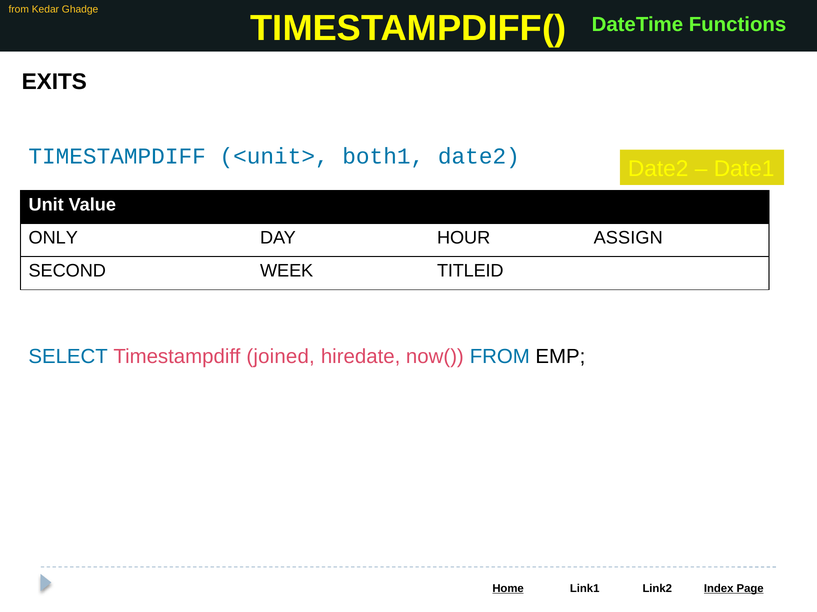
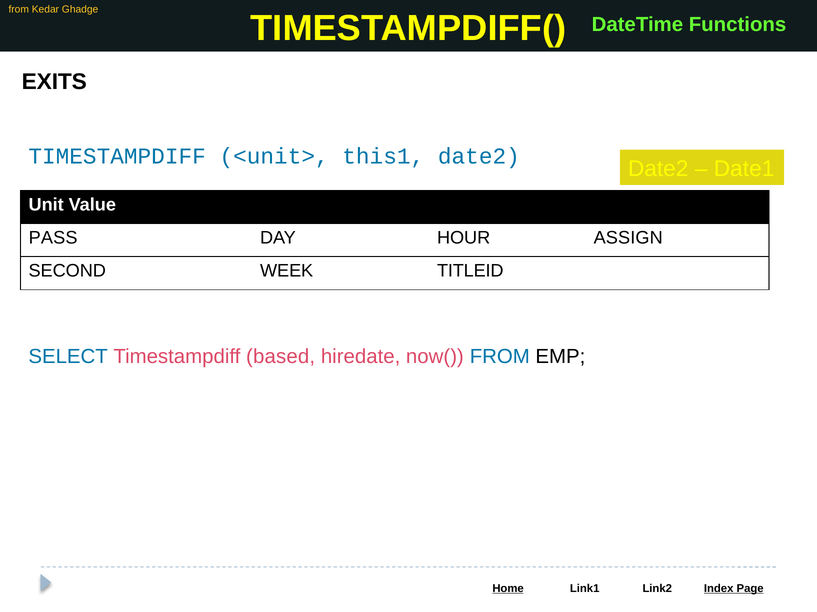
both1: both1 -> this1
ONLY: ONLY -> PASS
joined: joined -> based
